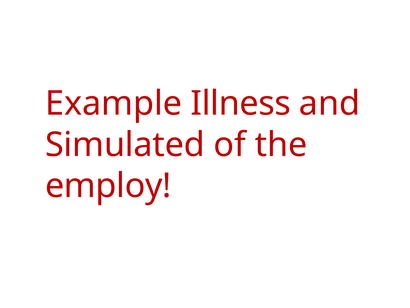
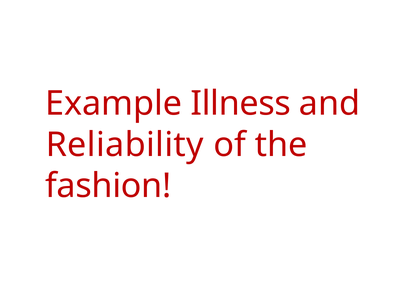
Simulated: Simulated -> Reliability
employ: employ -> fashion
